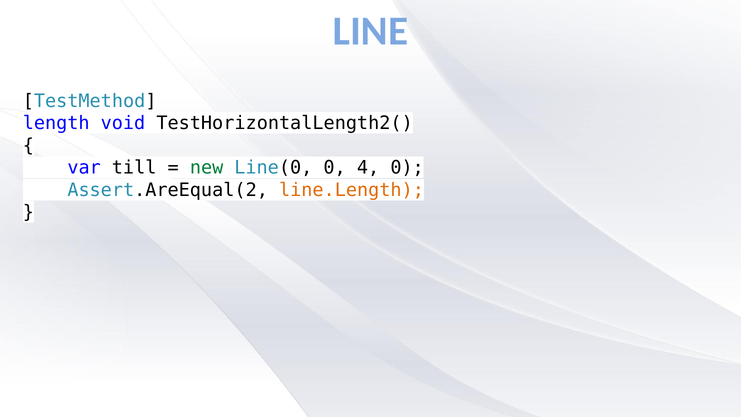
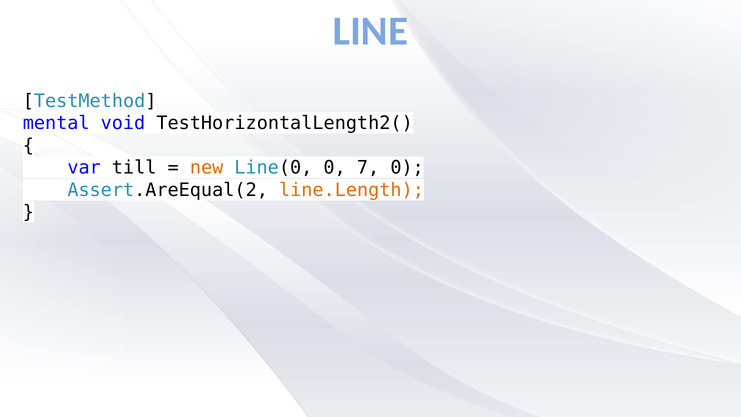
length: length -> mental
new colour: green -> orange
4: 4 -> 7
